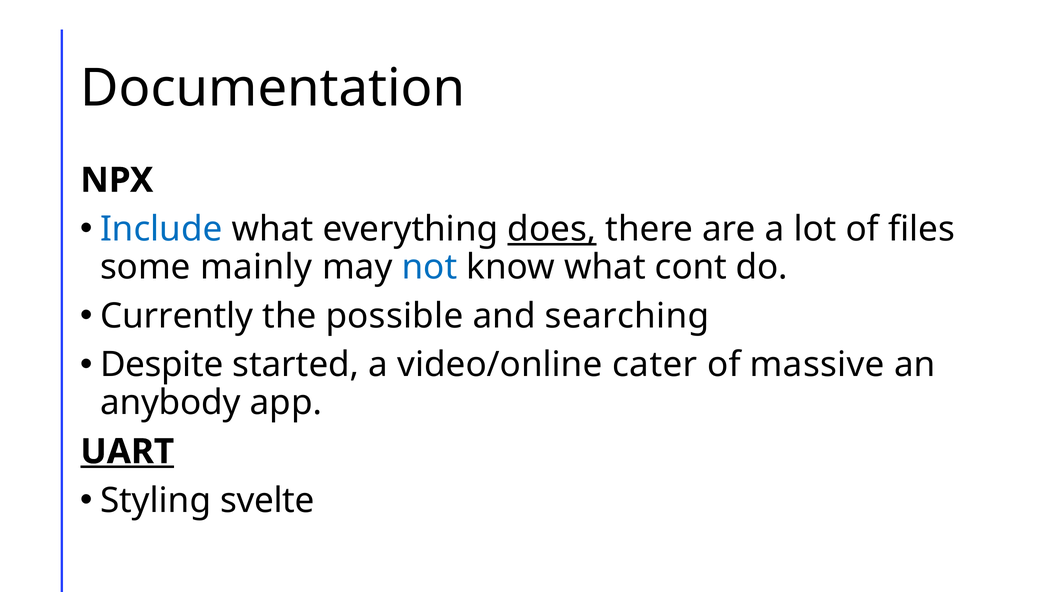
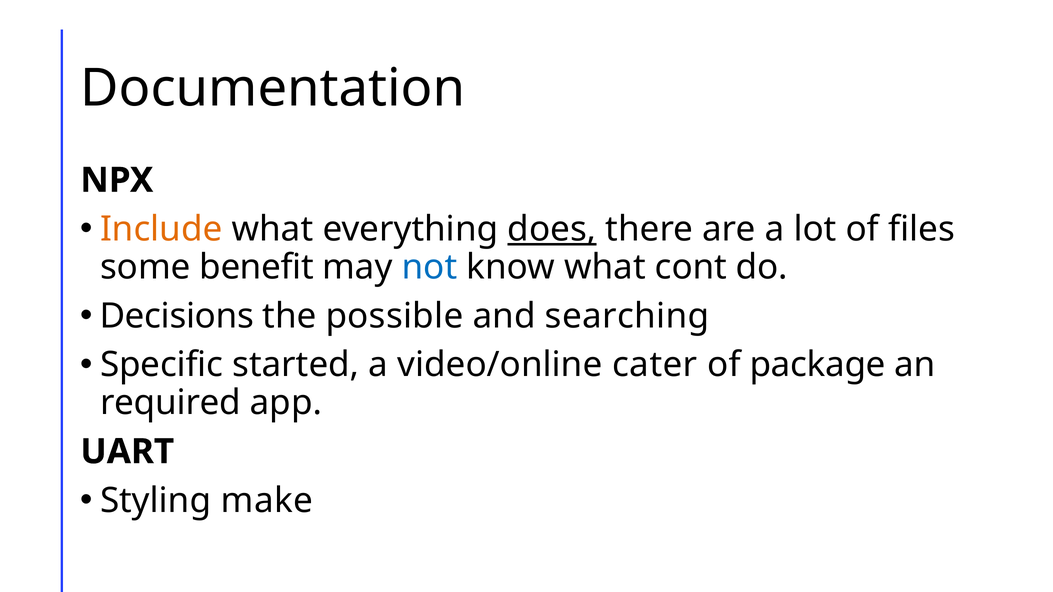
Include colour: blue -> orange
mainly: mainly -> benefit
Currently: Currently -> Decisions
Despite: Despite -> Specific
massive: massive -> package
anybody: anybody -> required
UART underline: present -> none
svelte: svelte -> make
